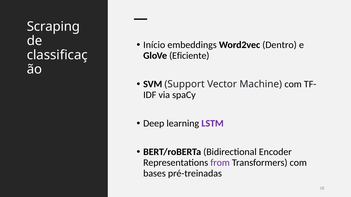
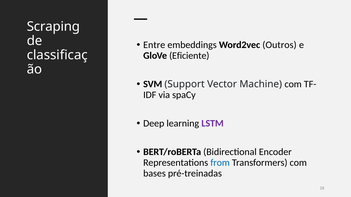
Início: Início -> Entre
Dentro: Dentro -> Outros
from colour: purple -> blue
